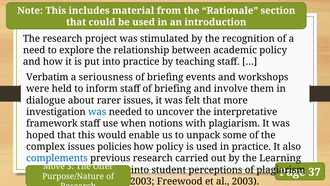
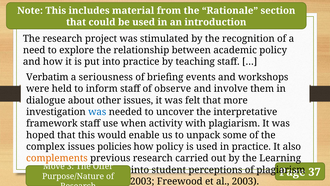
staff of briefing: briefing -> observe
rarer: rarer -> other
notions: notions -> activity
complements colour: blue -> orange
